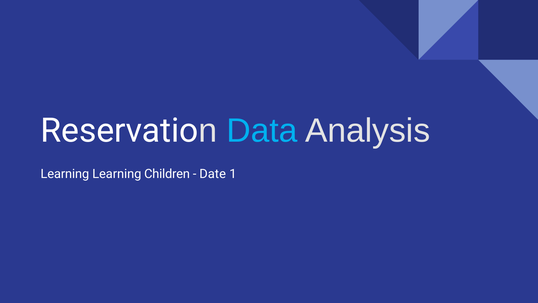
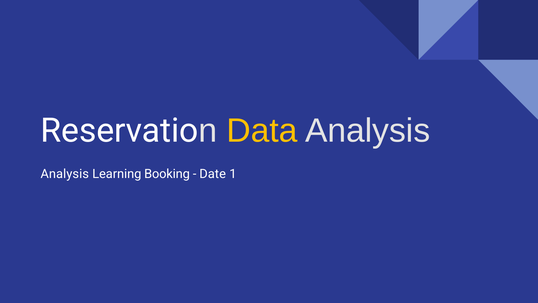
Data colour: light blue -> yellow
Learning at (65, 174): Learning -> Analysis
Children: Children -> Booking
